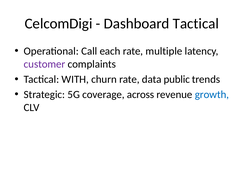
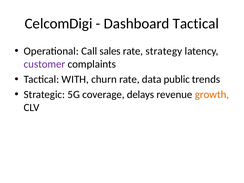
each: each -> sales
multiple: multiple -> strategy
across: across -> delays
growth colour: blue -> orange
